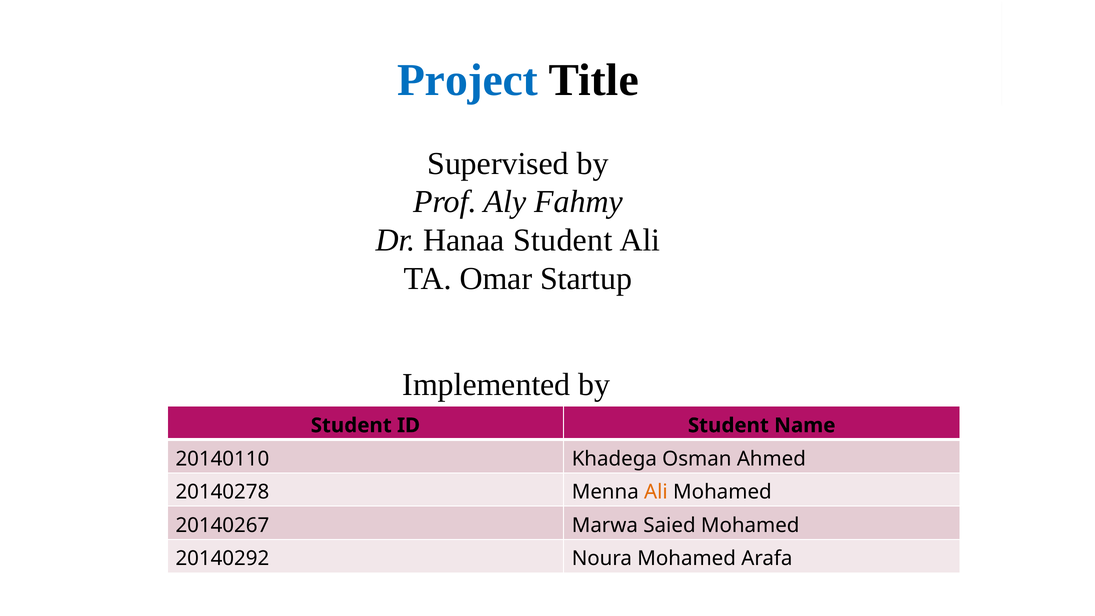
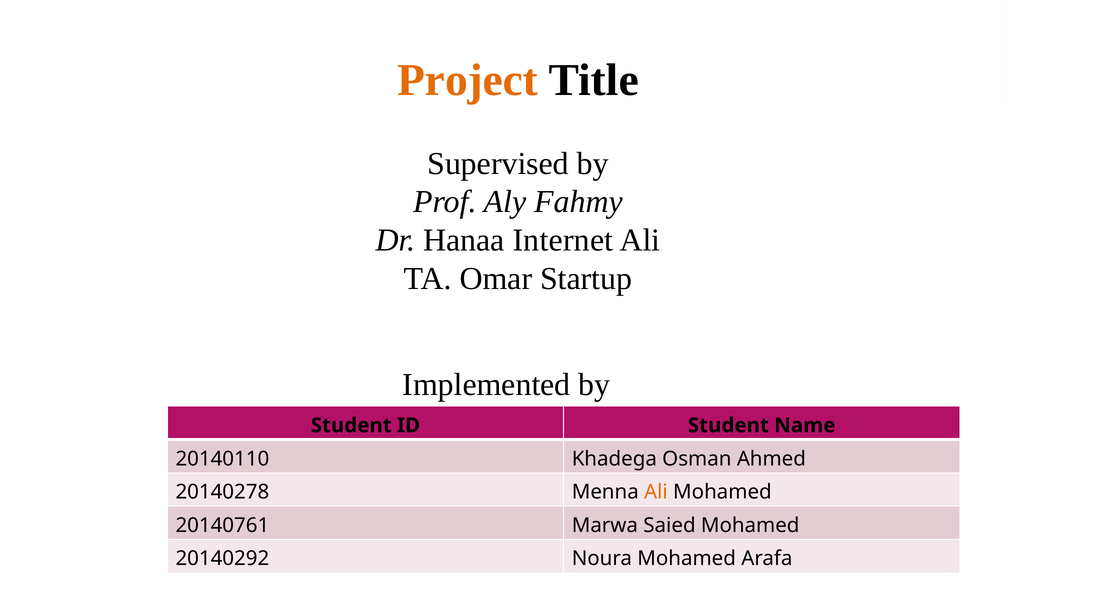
Project colour: blue -> orange
Hanaa Student: Student -> Internet
20140267: 20140267 -> 20140761
